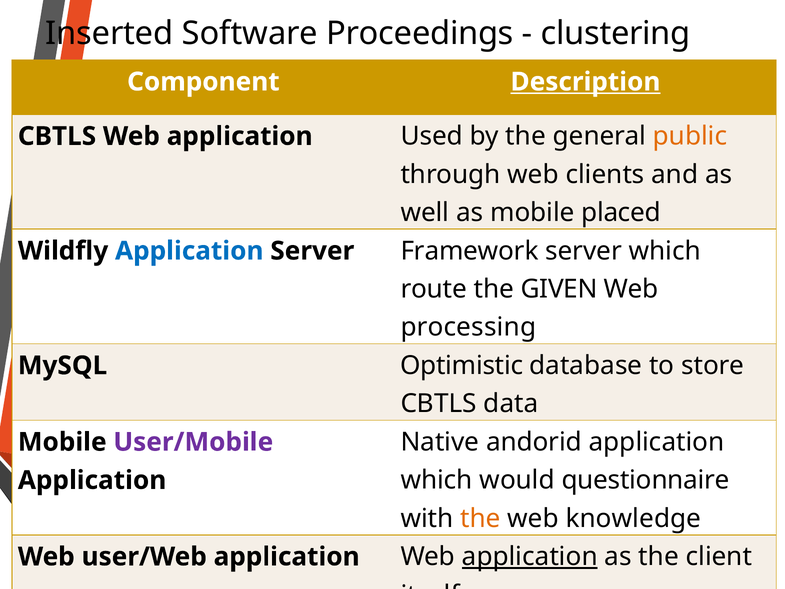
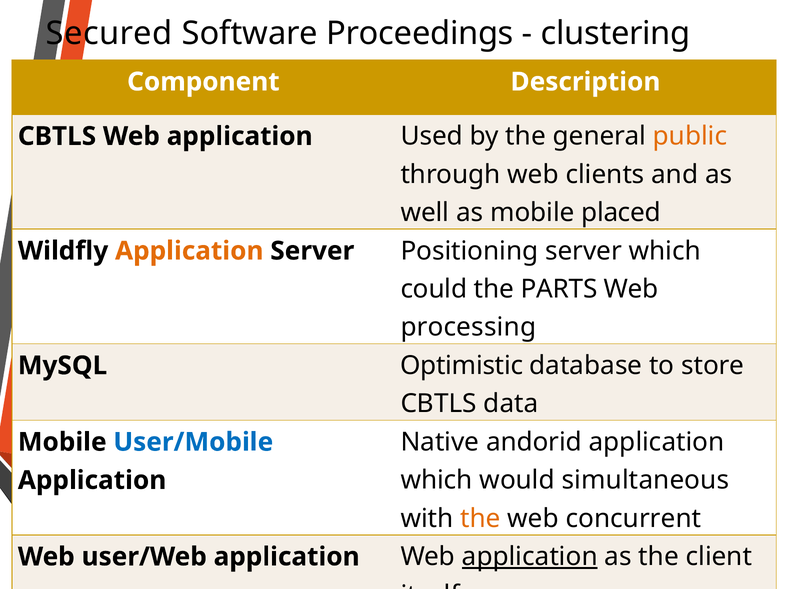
Inserted: Inserted -> Secured
Description underline: present -> none
Application at (189, 251) colour: blue -> orange
Framework: Framework -> Positioning
route: route -> could
GIVEN: GIVEN -> PARTS
User/Mobile colour: purple -> blue
questionnaire: questionnaire -> simultaneous
knowledge: knowledge -> concurrent
